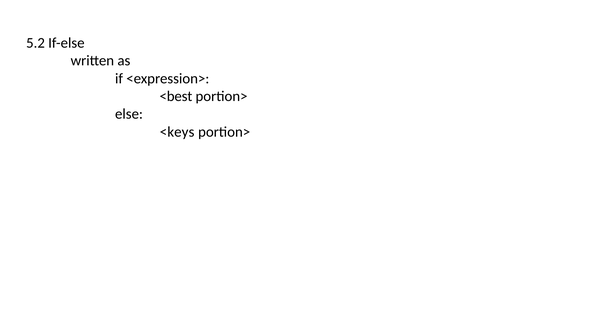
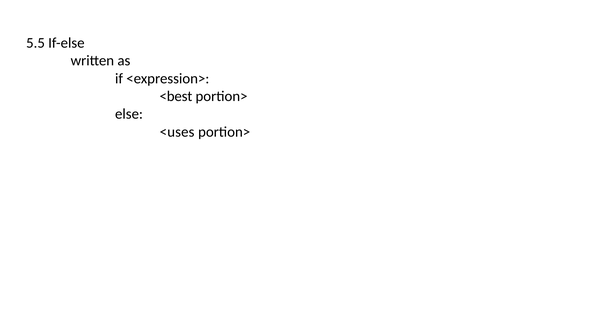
5.2: 5.2 -> 5.5
<keys: <keys -> <uses
